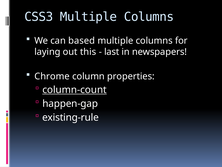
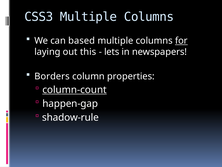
for underline: none -> present
last: last -> lets
Chrome: Chrome -> Borders
existing-rule: existing-rule -> shadow-rule
